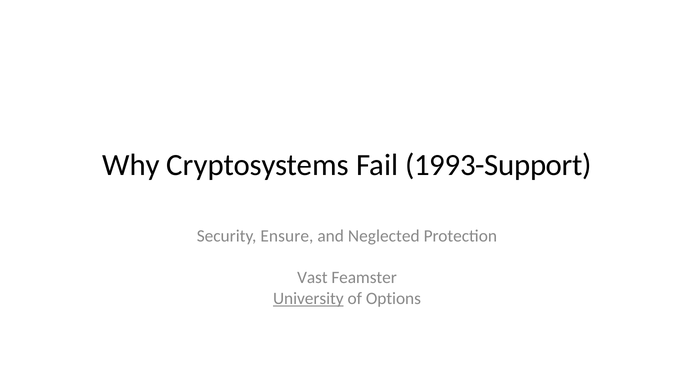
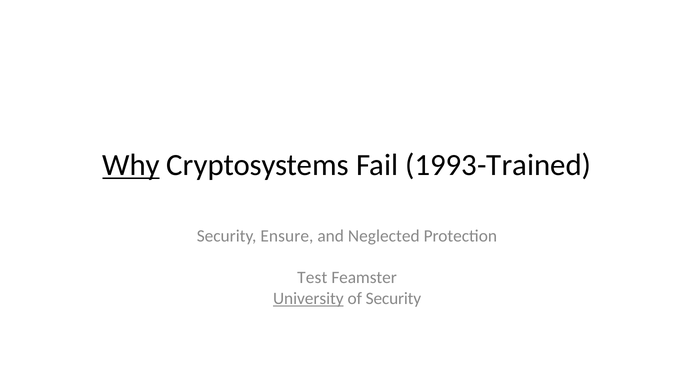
Why underline: none -> present
1993-Support: 1993-Support -> 1993-Trained
Vast: Vast -> Test
of Options: Options -> Security
